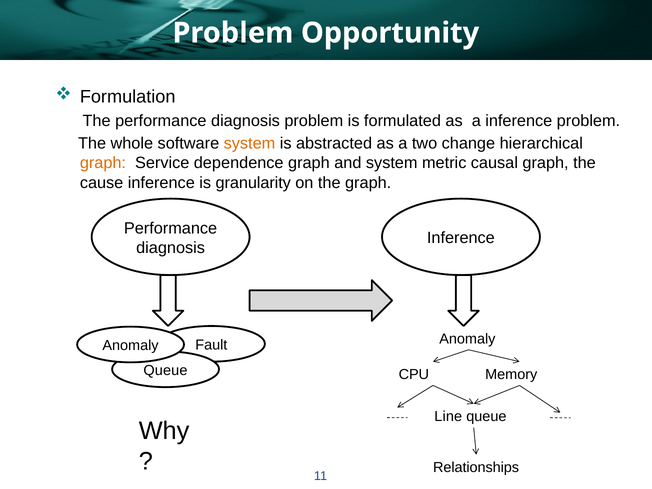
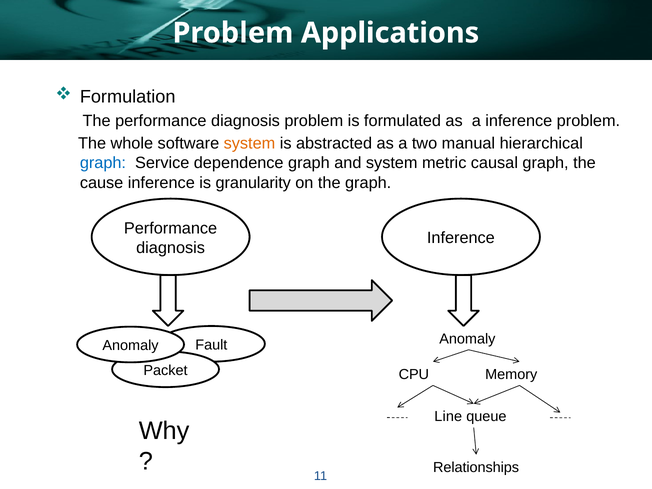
Opportunity: Opportunity -> Applications
change: change -> manual
graph at (103, 163) colour: orange -> blue
Queue at (165, 370): Queue -> Packet
